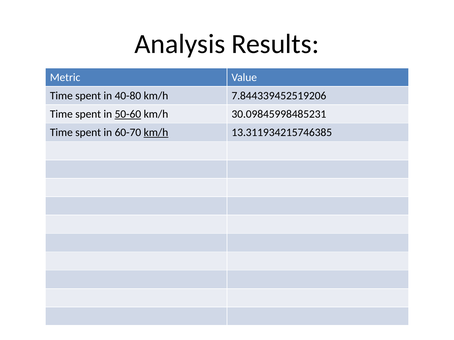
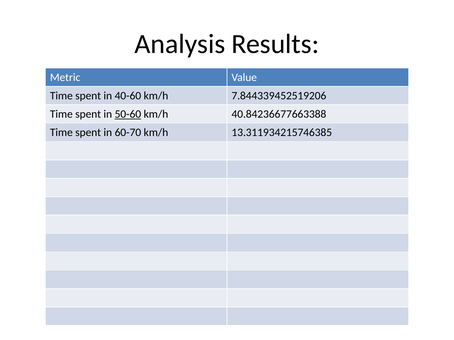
40-80: 40-80 -> 40-60
30.09845998485231: 30.09845998485231 -> 40.84236677663388
km/h at (156, 133) underline: present -> none
